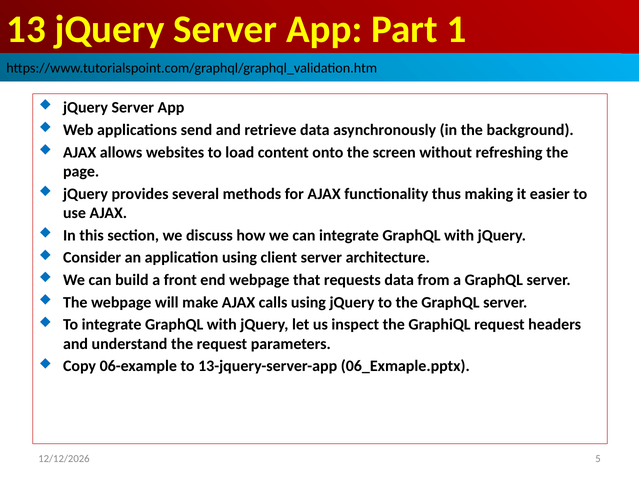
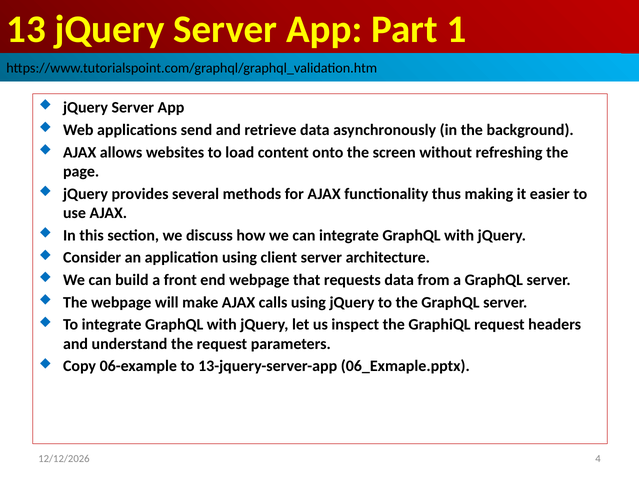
5: 5 -> 4
